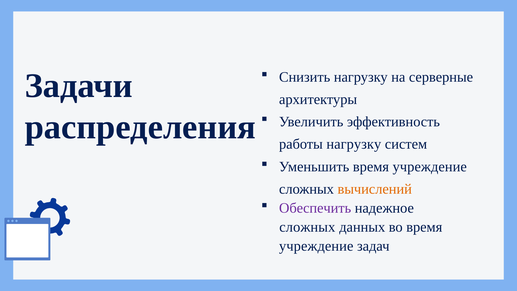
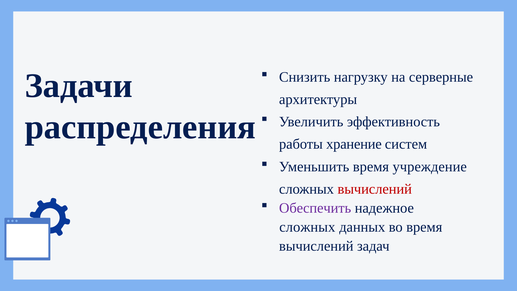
работы нагрузку: нагрузку -> хранение
вычислений at (375, 189) colour: orange -> red
учреждение at (316, 246): учреждение -> вычислений
